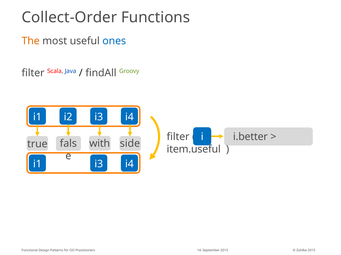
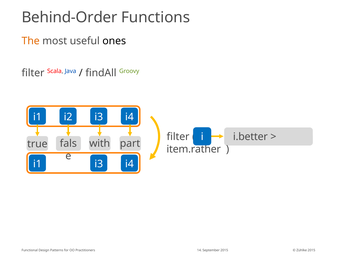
Collect-Order: Collect-Order -> Behind-Order
ones colour: blue -> black
side: side -> part
item.useful: item.useful -> item.rather
